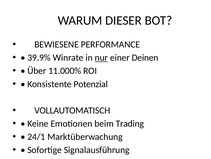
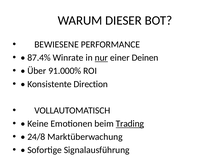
39.9%: 39.9% -> 87.4%
11.000%: 11.000% -> 91.000%
Potenzial: Potenzial -> Direction
Trading underline: none -> present
24/1: 24/1 -> 24/8
